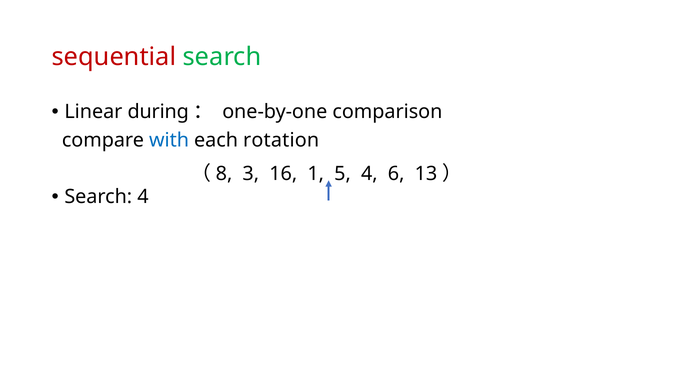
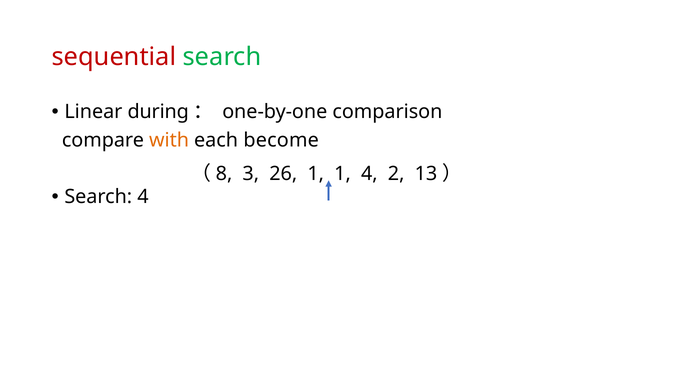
with colour: blue -> orange
rotation: rotation -> become
16: 16 -> 26
1 5: 5 -> 1
6: 6 -> 2
